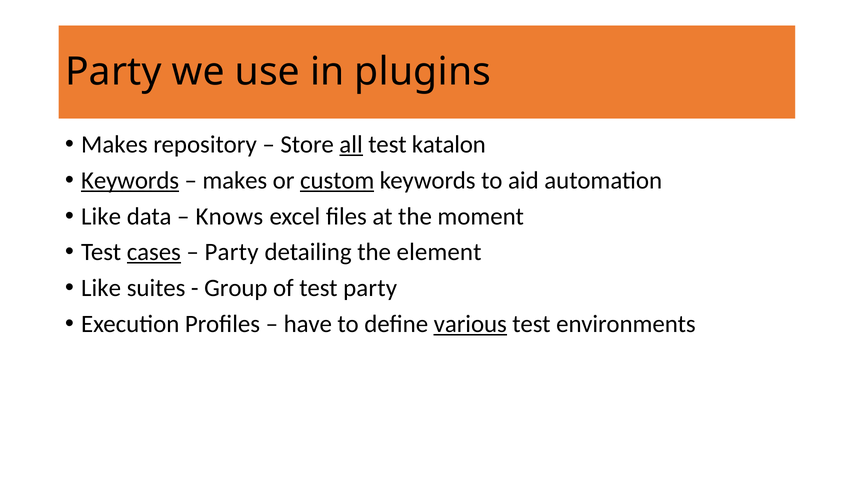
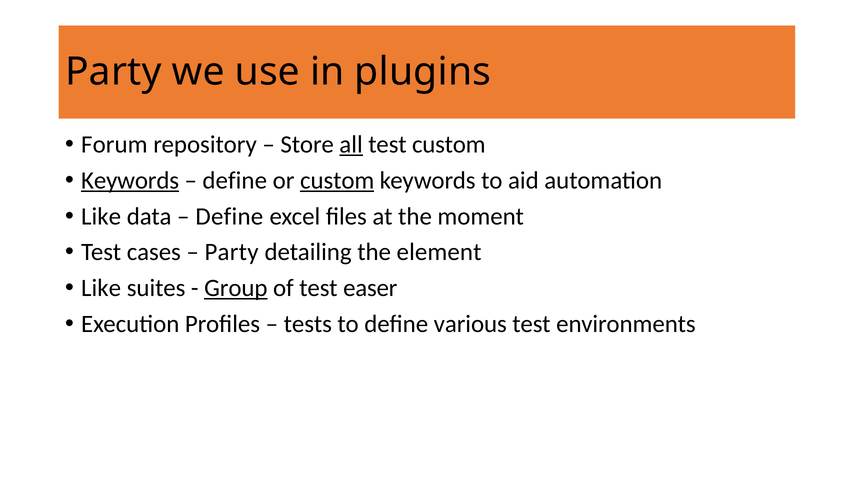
Makes at (114, 144): Makes -> Forum
test katalon: katalon -> custom
makes at (235, 180): makes -> define
Knows at (229, 216): Knows -> Define
cases underline: present -> none
Group underline: none -> present
test party: party -> easer
have: have -> tests
various underline: present -> none
